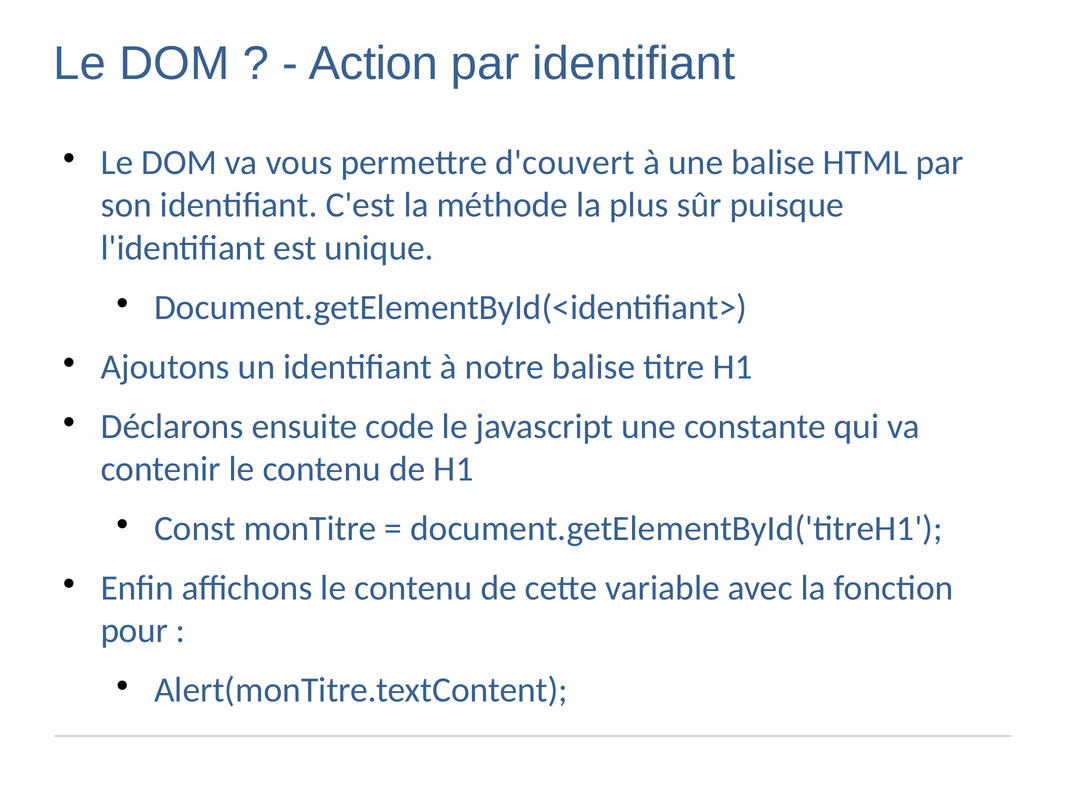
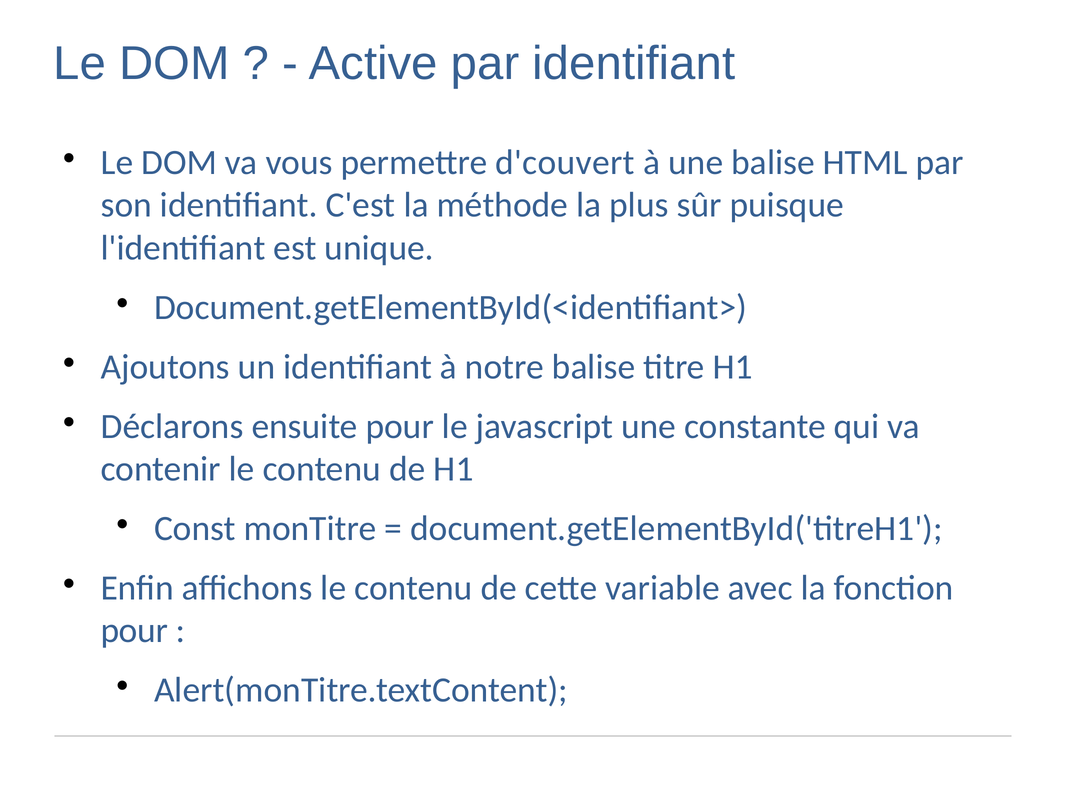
Action: Action -> Active
ensuite code: code -> pour
